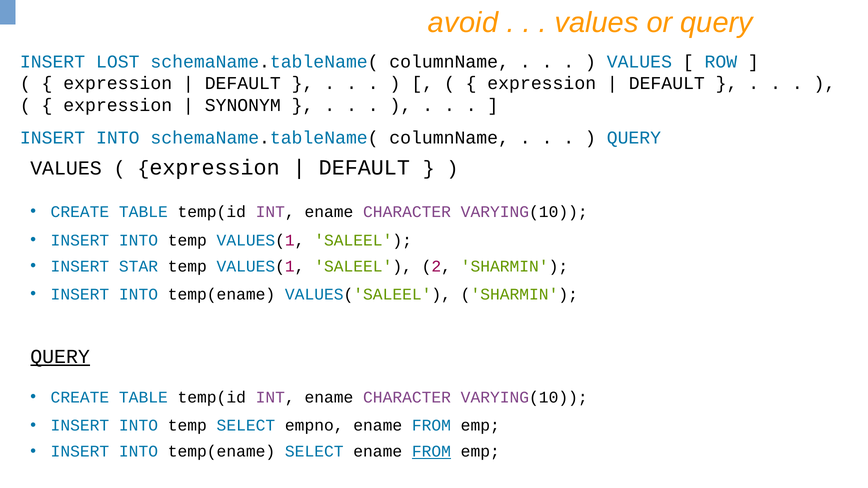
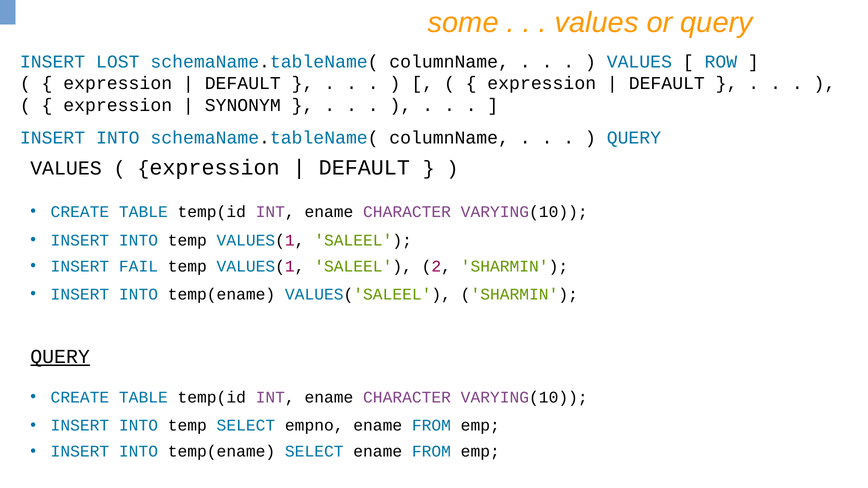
avoid: avoid -> some
STAR: STAR -> FAIL
FROM at (431, 452) underline: present -> none
